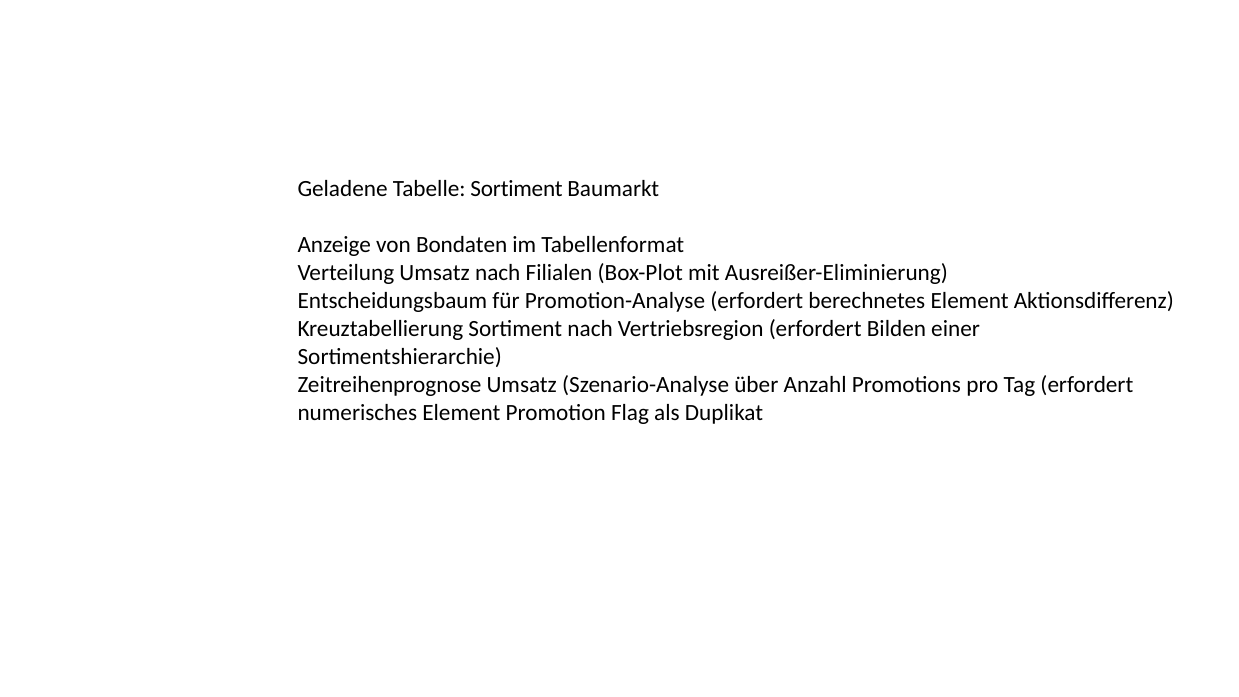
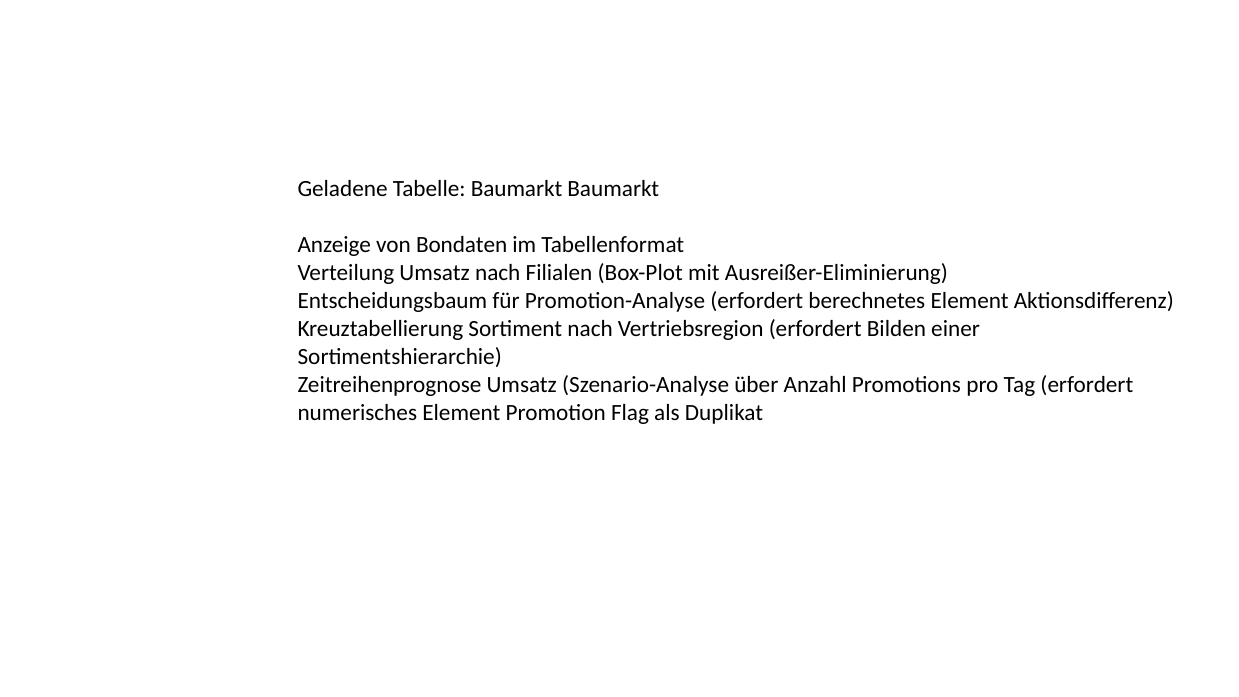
Tabelle Sortiment: Sortiment -> Baumarkt
